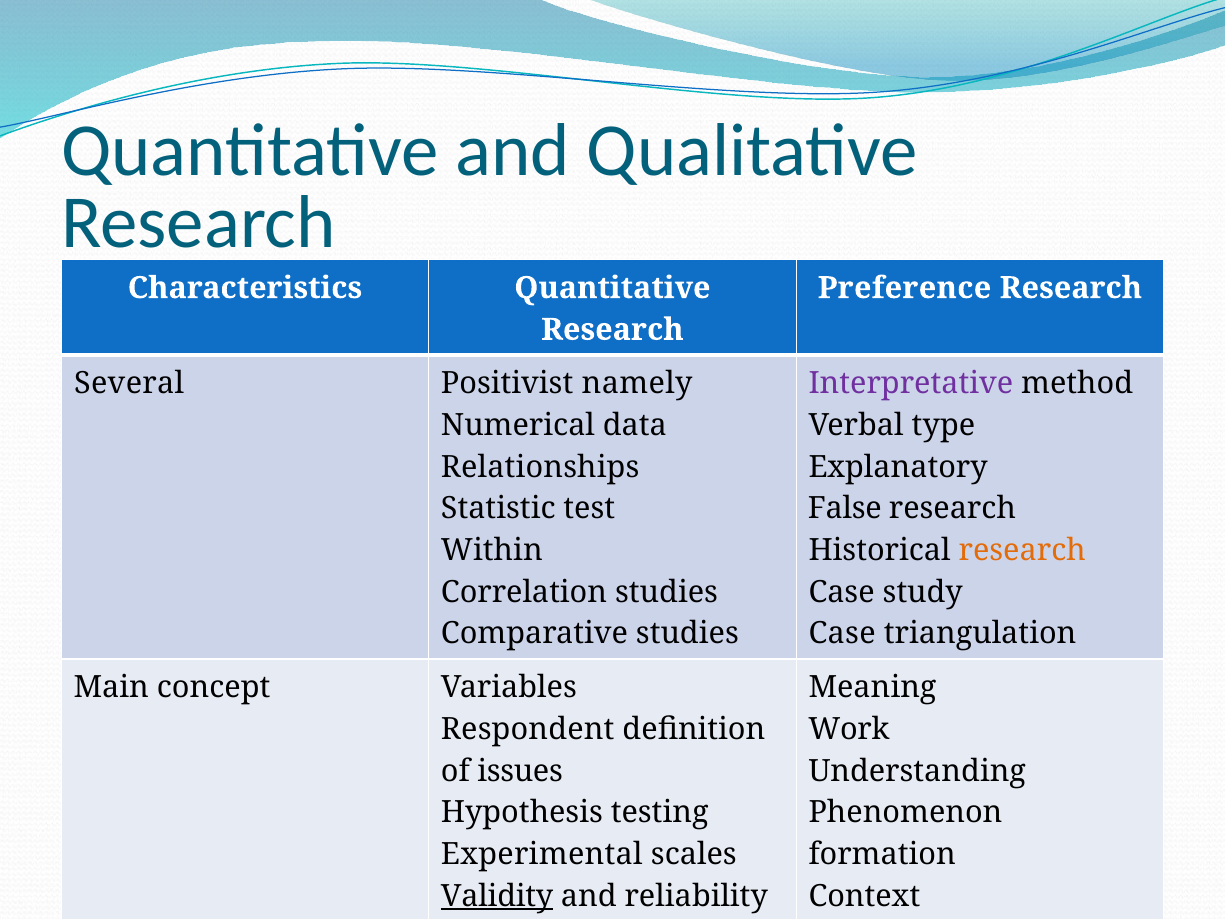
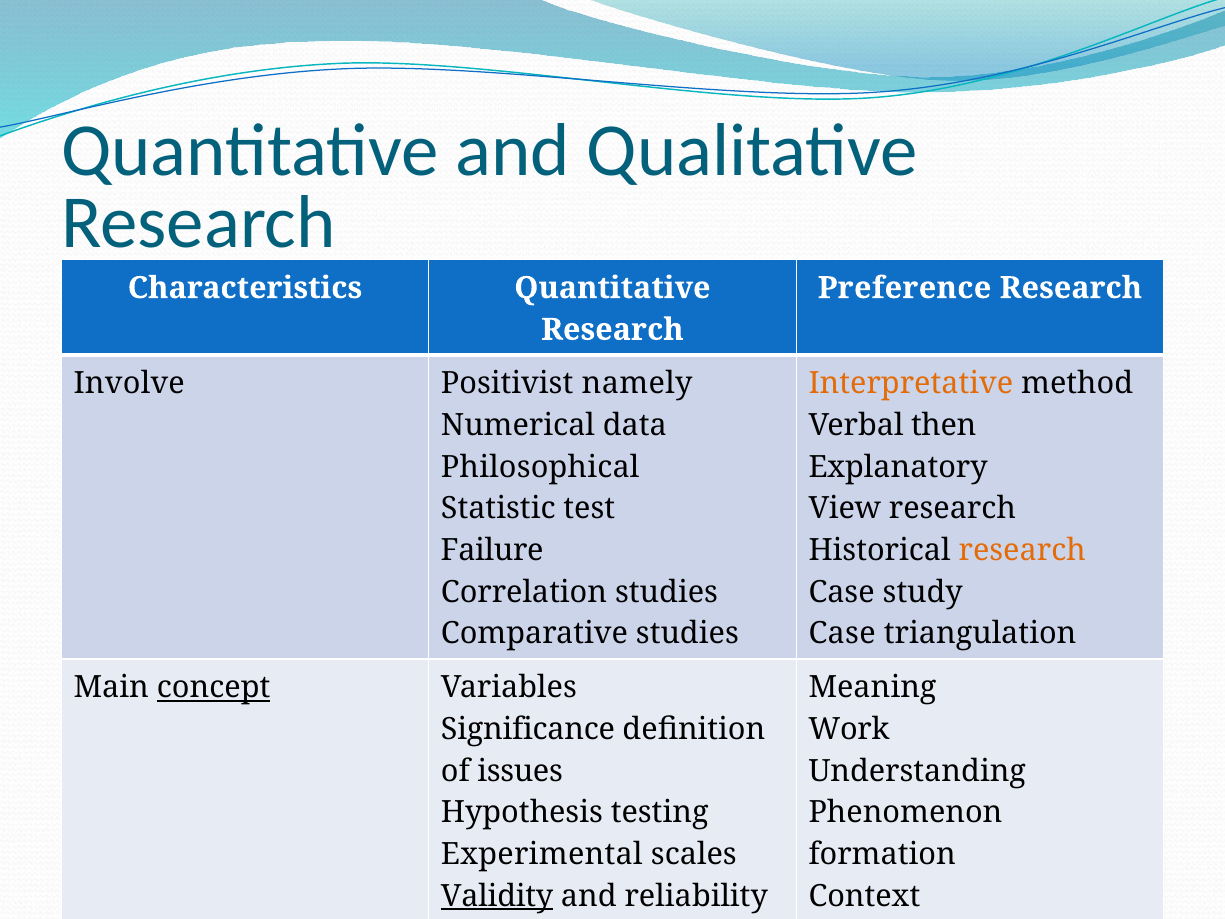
Several: Several -> Involve
Interpretative colour: purple -> orange
type: type -> then
Relationships: Relationships -> Philosophical
False: False -> View
Within: Within -> Failure
concept underline: none -> present
Respondent at (528, 729): Respondent -> Significance
